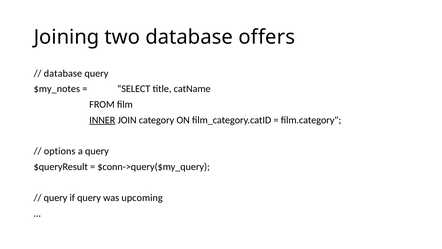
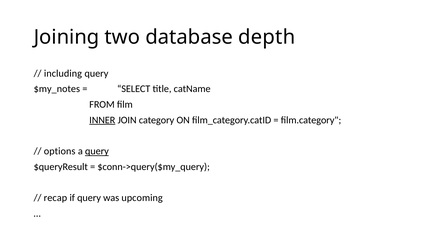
offers: offers -> depth
database at (63, 73): database -> including
query at (97, 151) underline: none -> present
query at (56, 198): query -> recap
